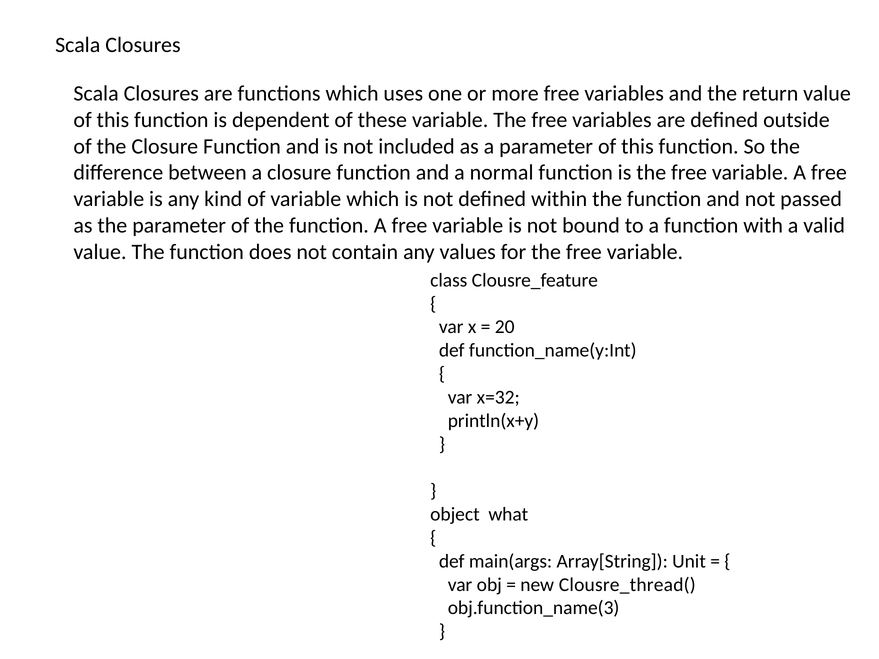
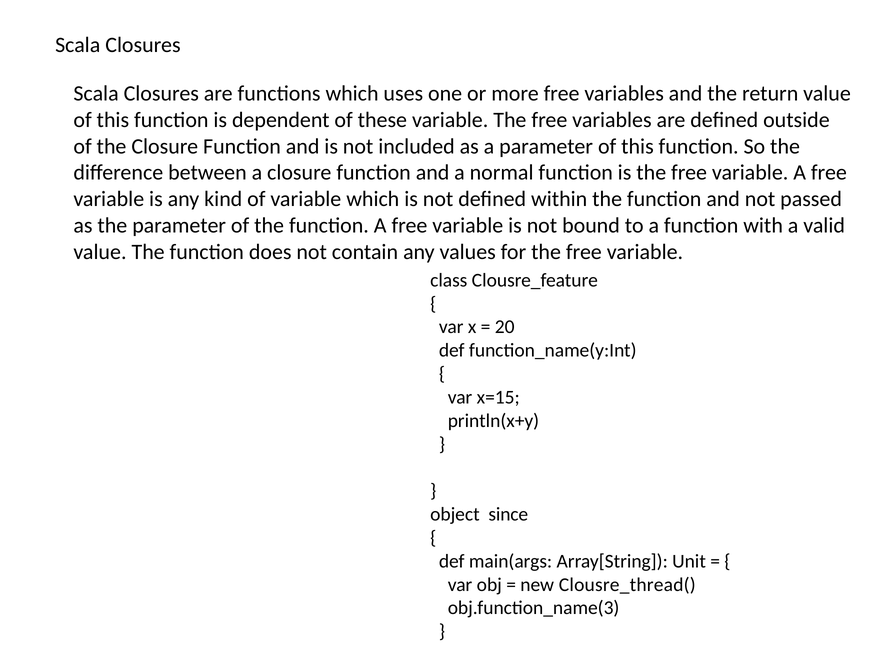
x=32: x=32 -> x=15
what: what -> since
